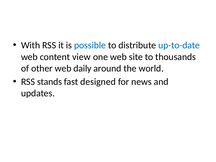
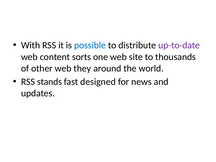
up-to-date colour: blue -> purple
view: view -> sorts
daily: daily -> they
